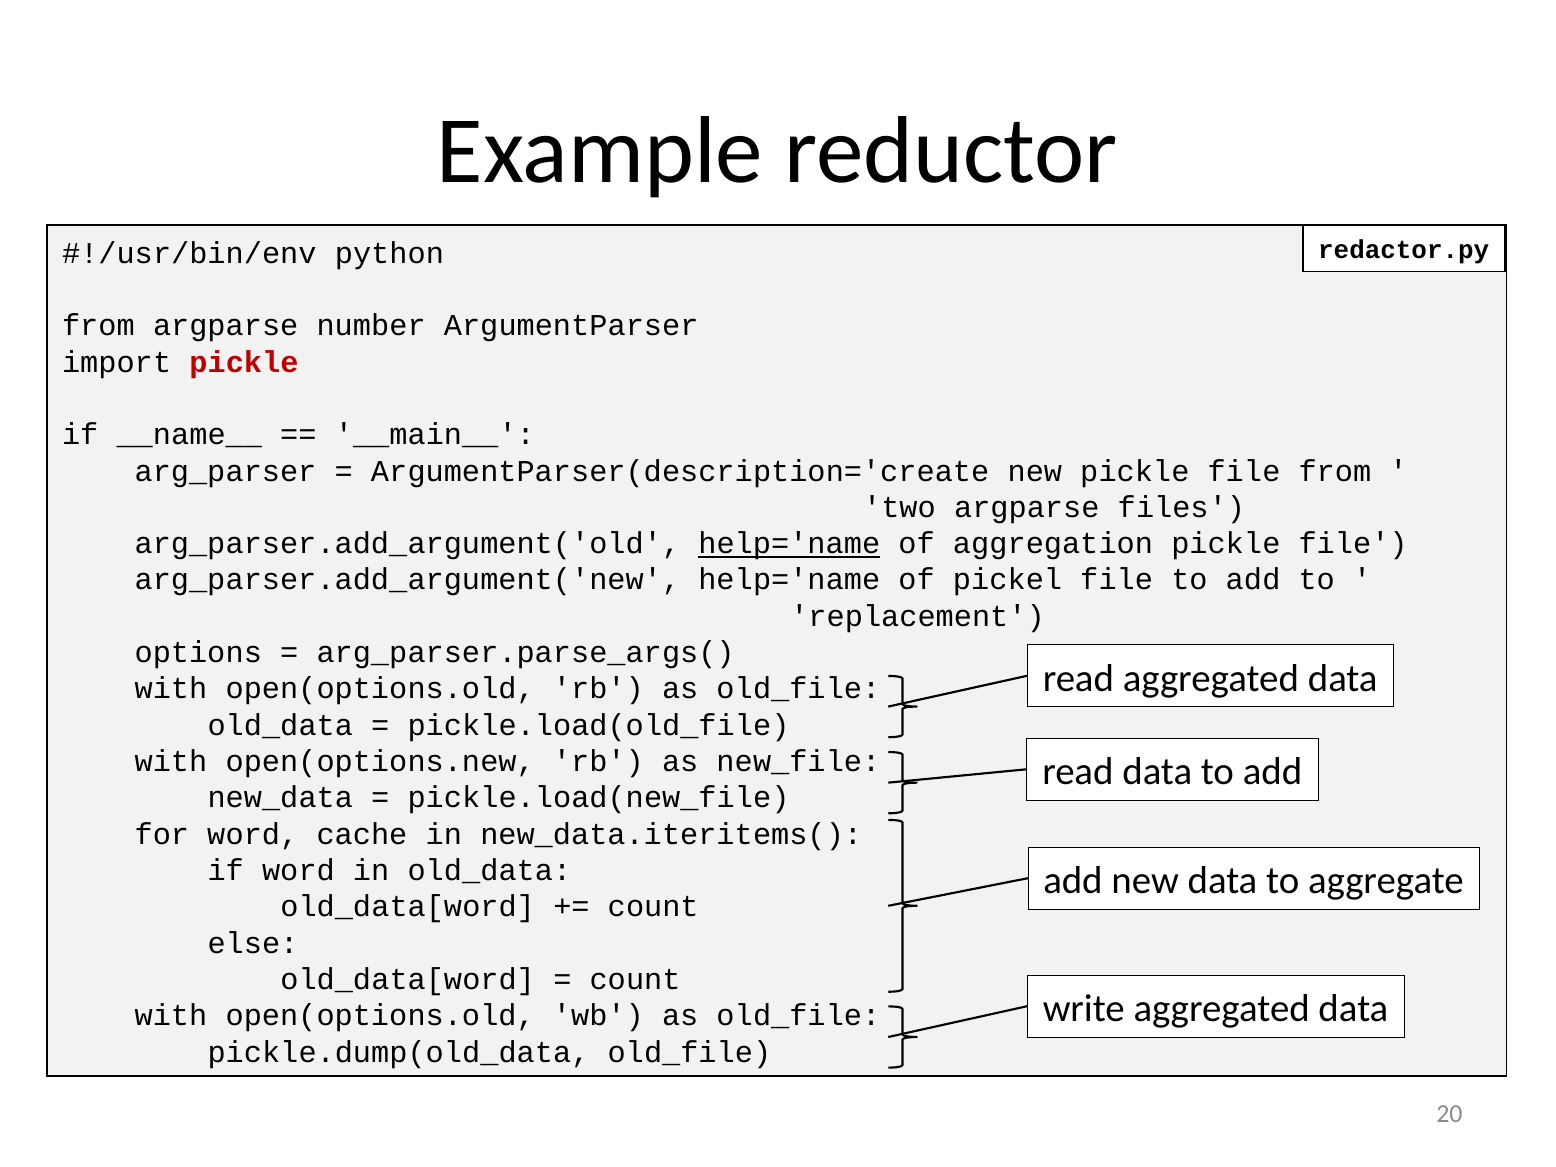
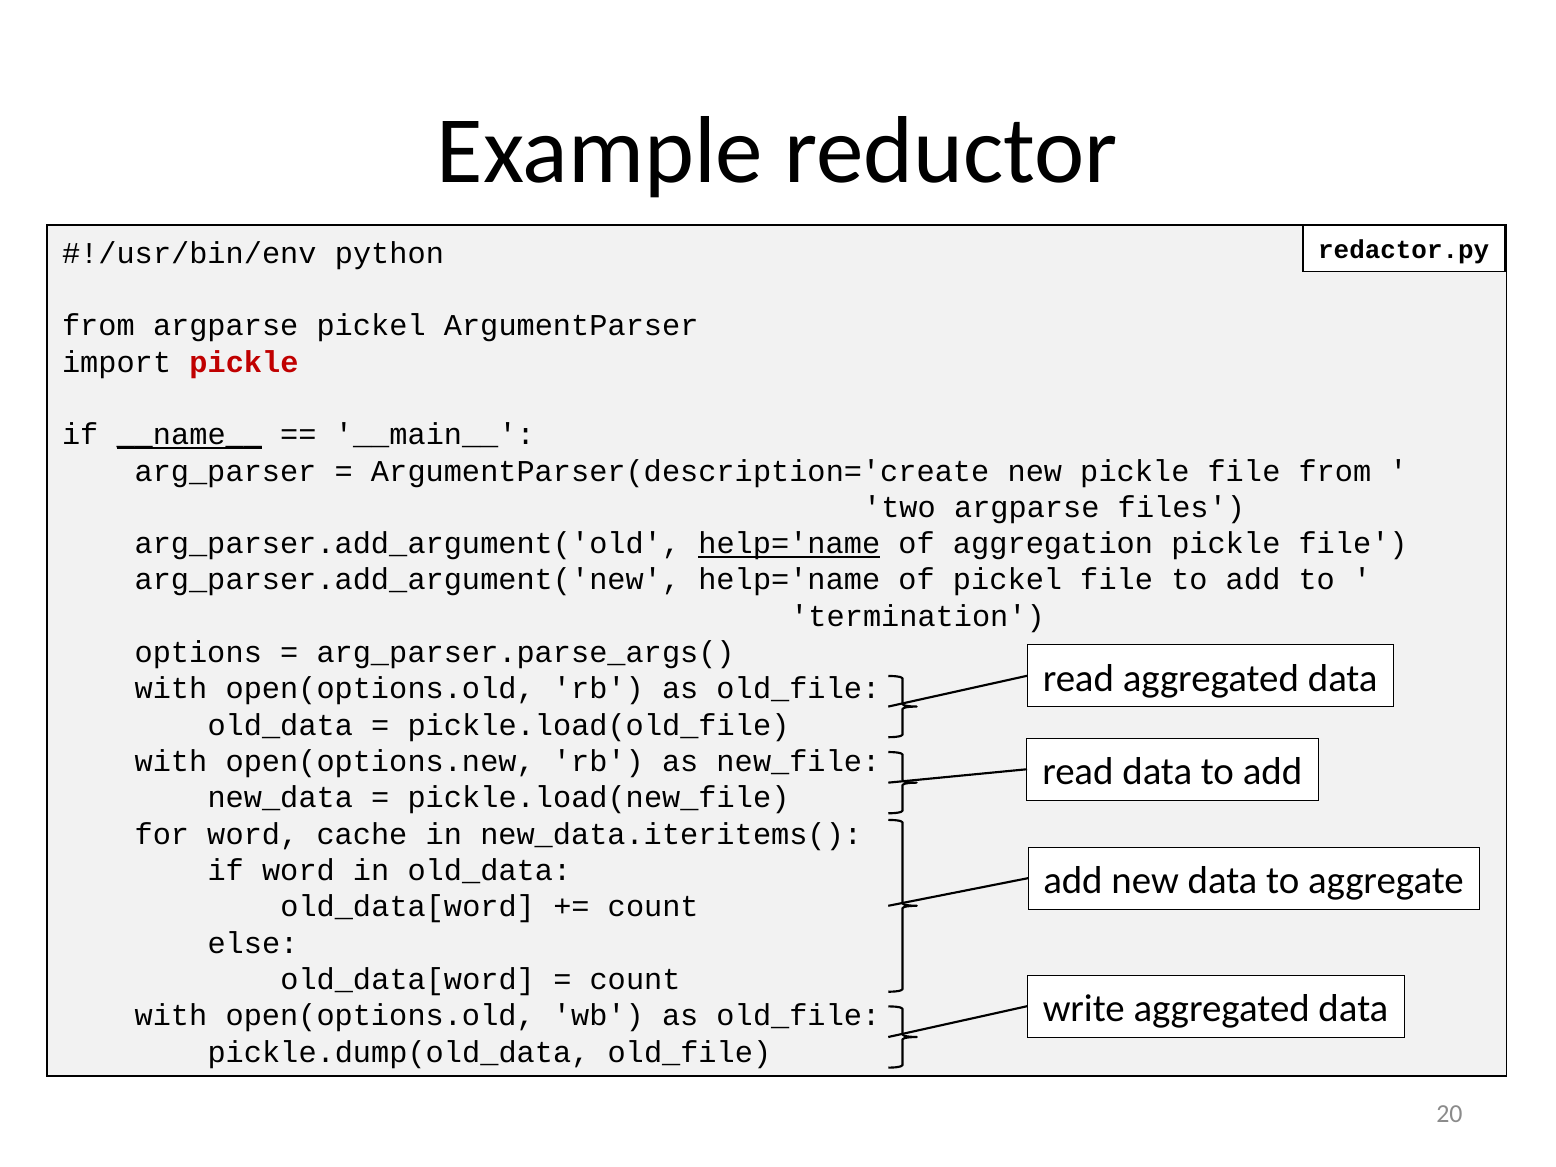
argparse number: number -> pickel
__name__ underline: none -> present
replacement: replacement -> termination
